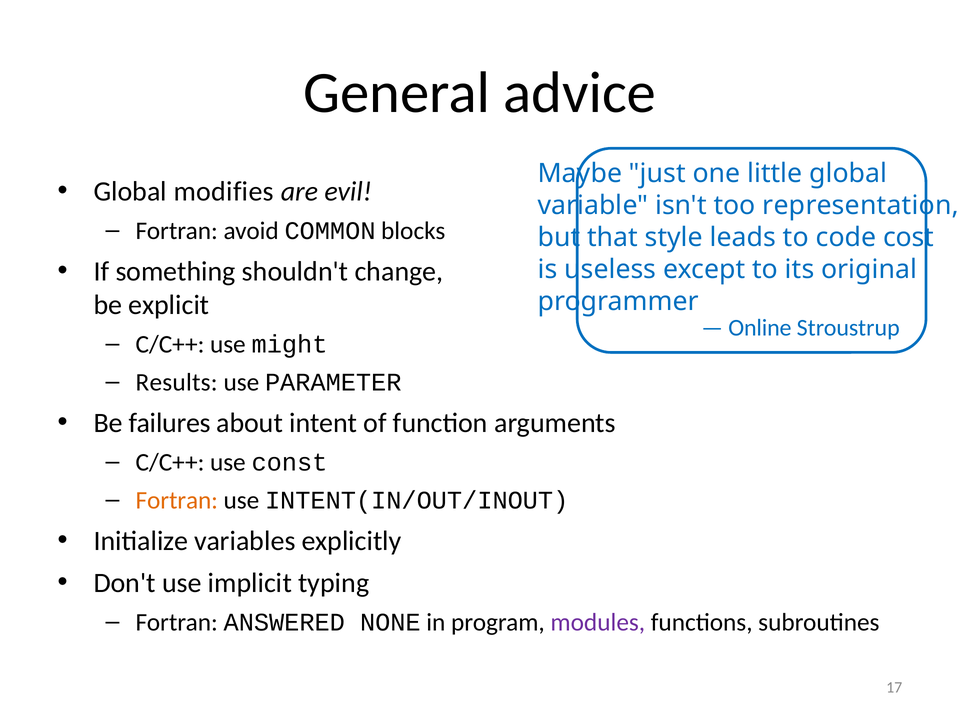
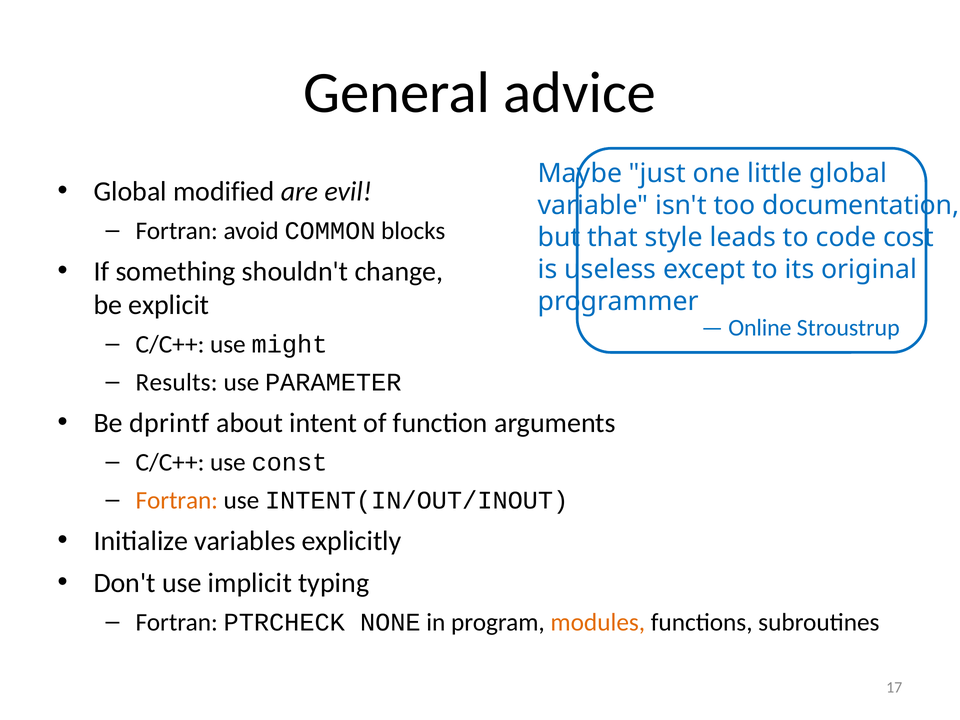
modifies: modifies -> modified
representation: representation -> documentation
failures: failures -> dprintf
ANSWERED: ANSWERED -> PTRCHECK
modules colour: purple -> orange
